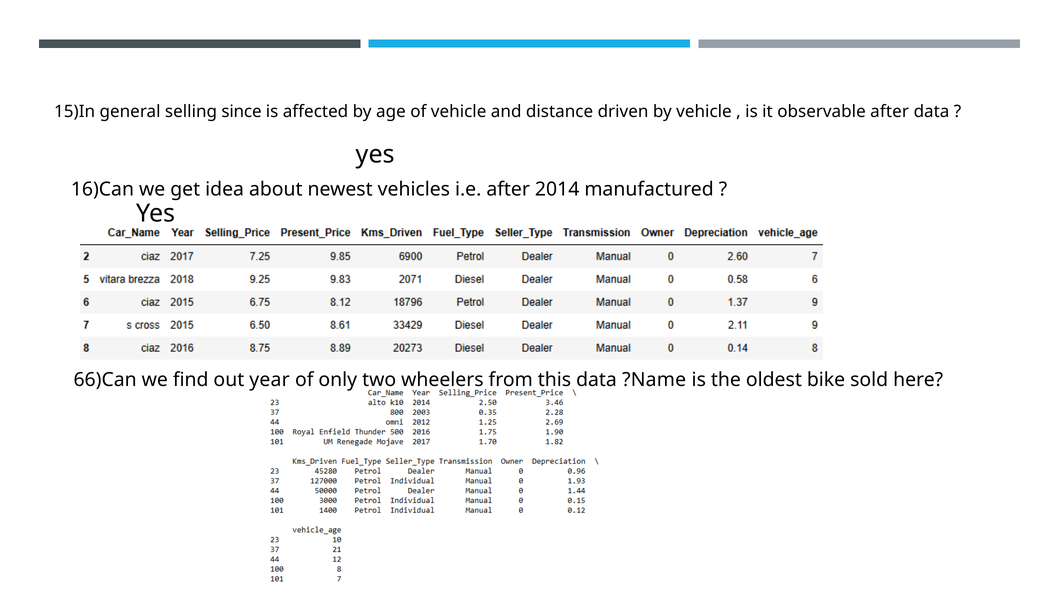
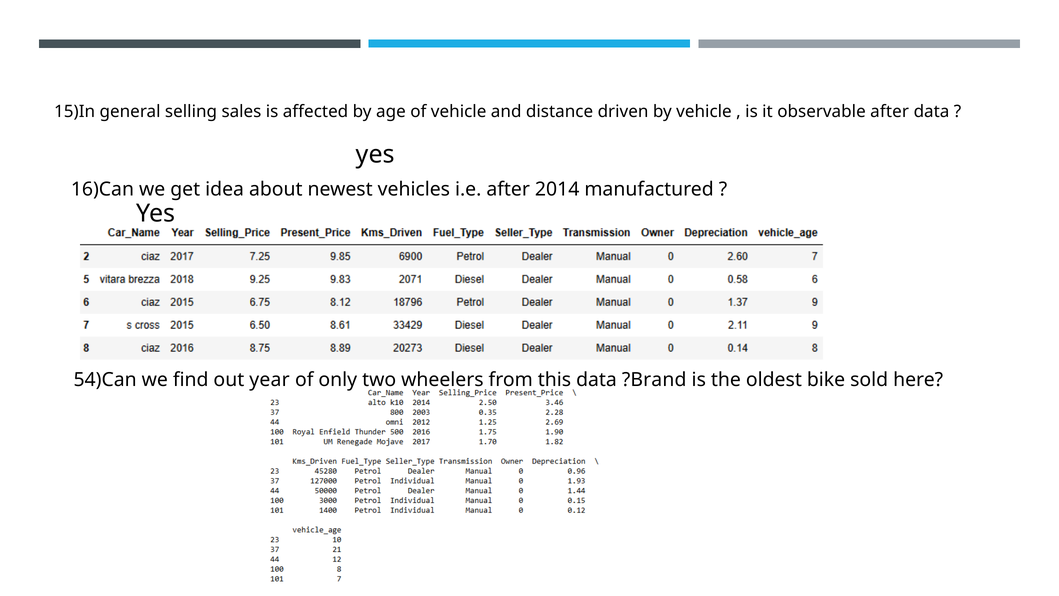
since: since -> sales
66)Can: 66)Can -> 54)Can
?Name: ?Name -> ?Brand
